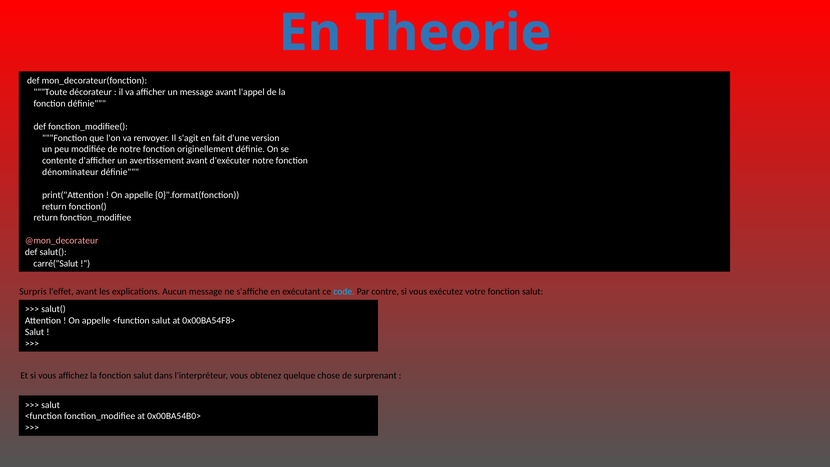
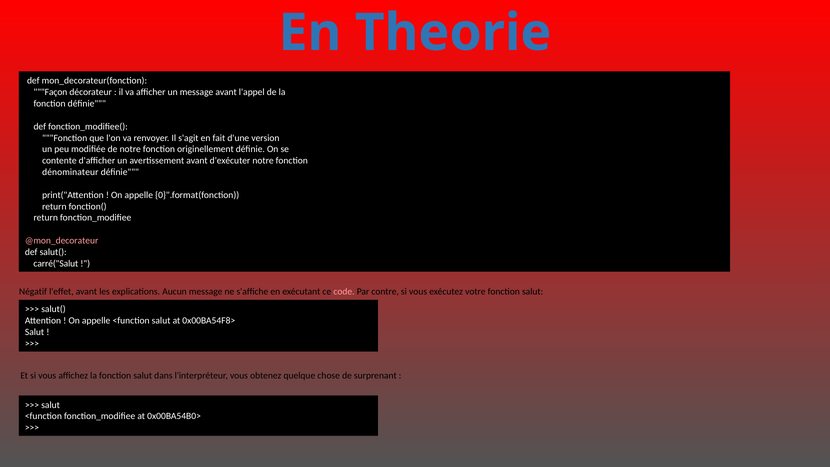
Toute: Toute -> Façon
Surpris: Surpris -> Négatif
code colour: light blue -> pink
